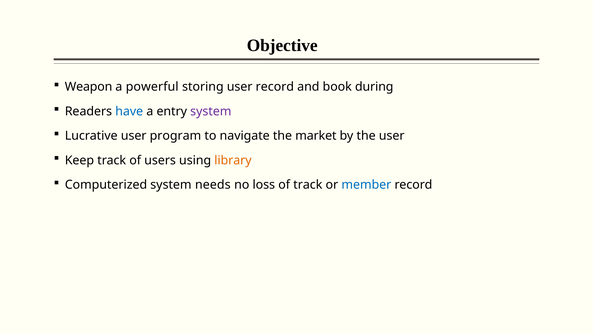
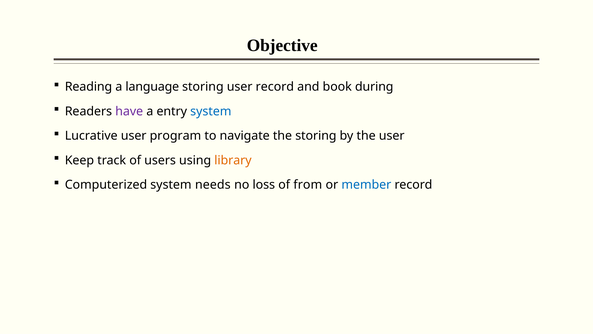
Weapon: Weapon -> Reading
powerful: powerful -> language
have colour: blue -> purple
system at (211, 111) colour: purple -> blue
the market: market -> storing
of track: track -> from
